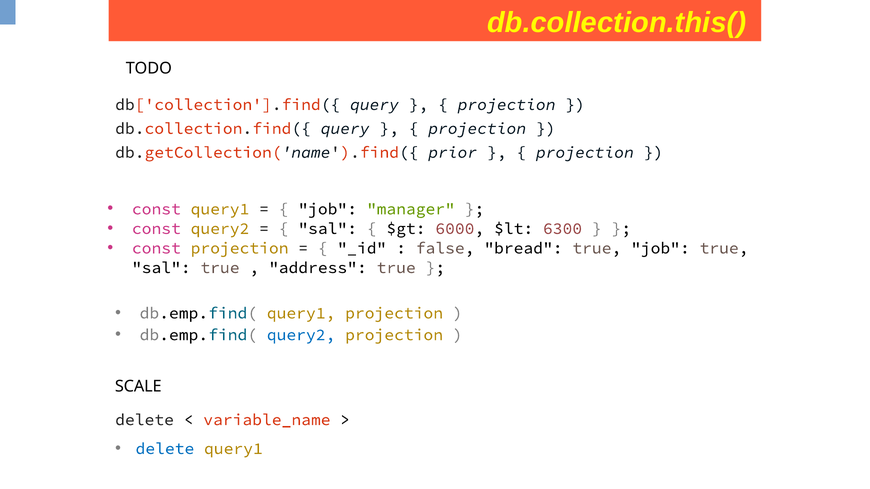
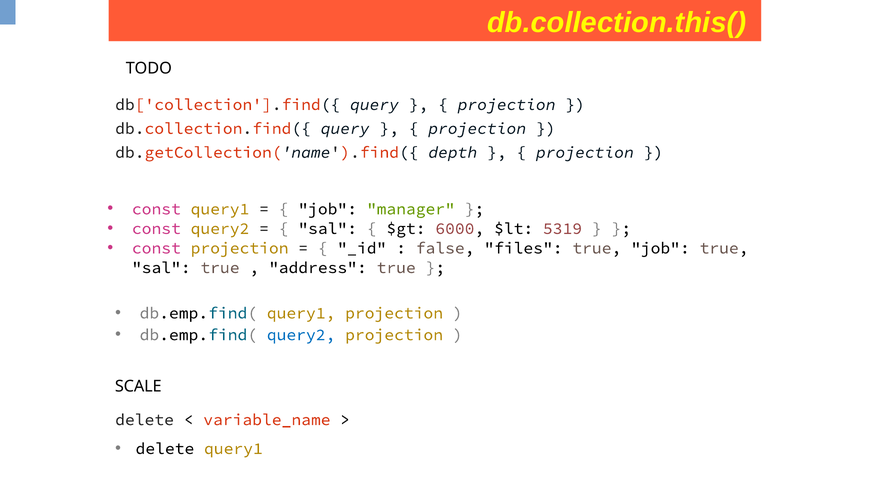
prior: prior -> depth
6300: 6300 -> 5319
bread: bread -> files
delete at (165, 449) colour: blue -> black
